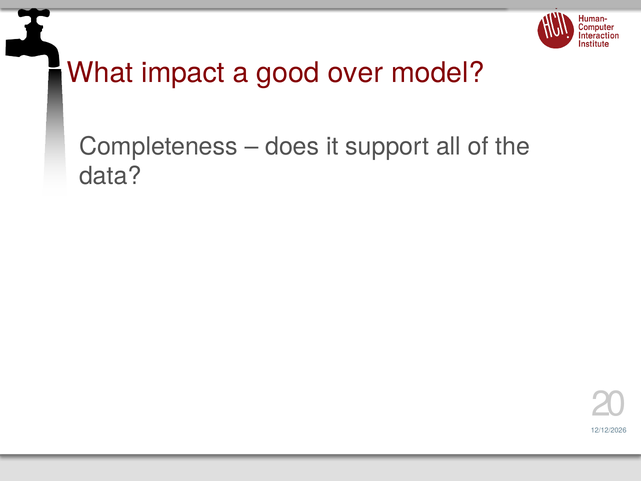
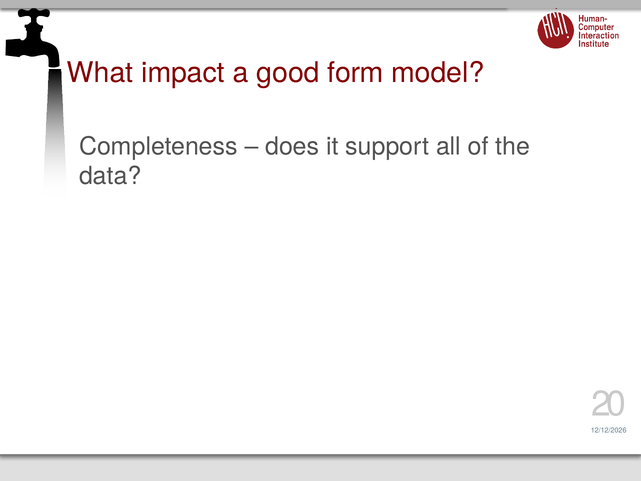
over: over -> form
